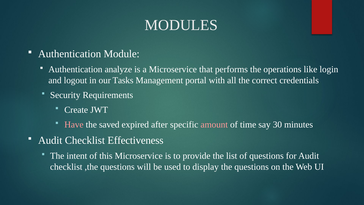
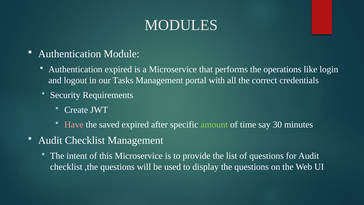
Authentication analyze: analyze -> expired
amount colour: pink -> light green
Checklist Effectiveness: Effectiveness -> Management
